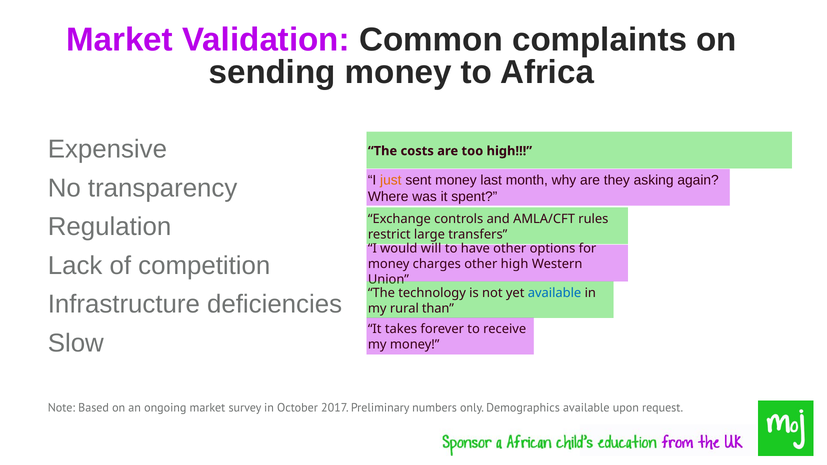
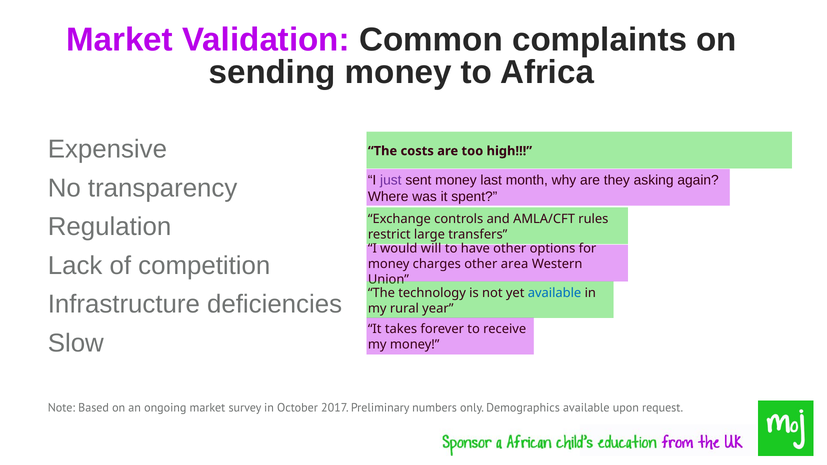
just colour: orange -> purple
other high: high -> area
than: than -> year
